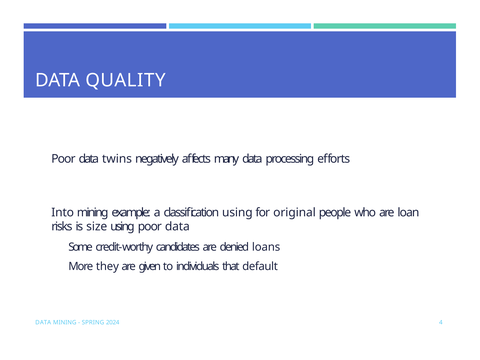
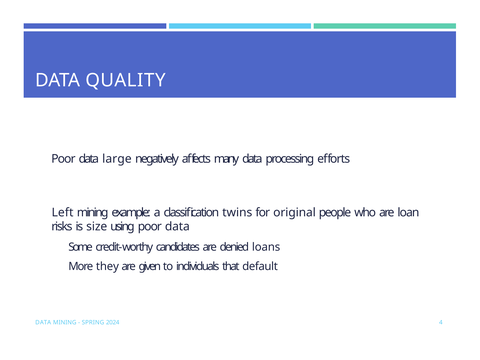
twins: twins -> large
Into: Into -> Left
classification using: using -> twins
